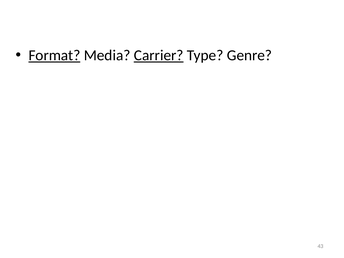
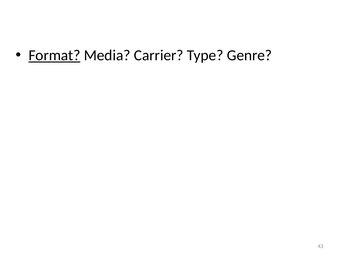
Carrier underline: present -> none
